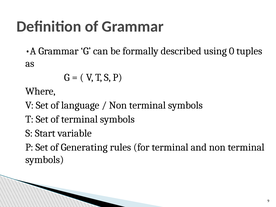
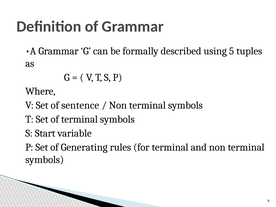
0: 0 -> 5
language: language -> sentence
